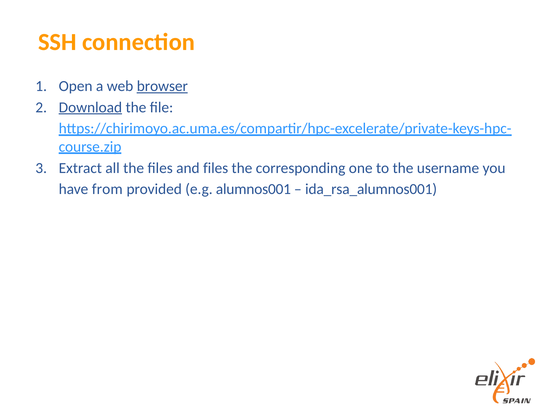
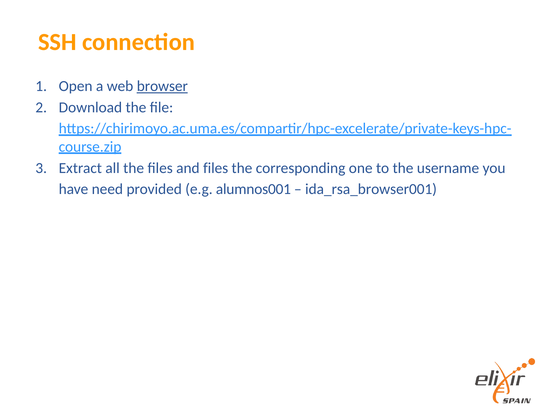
Download underline: present -> none
from: from -> need
ida_rsa_alumnos001: ida_rsa_alumnos001 -> ida_rsa_browser001
